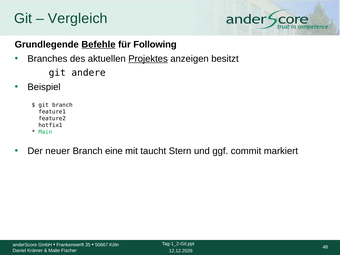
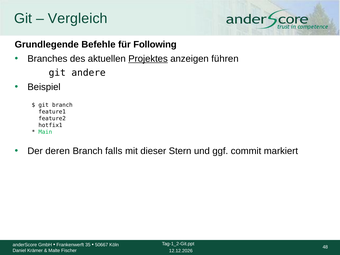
Befehle underline: present -> none
besitzt: besitzt -> führen
neuer: neuer -> deren
eine: eine -> falls
taucht: taucht -> dieser
